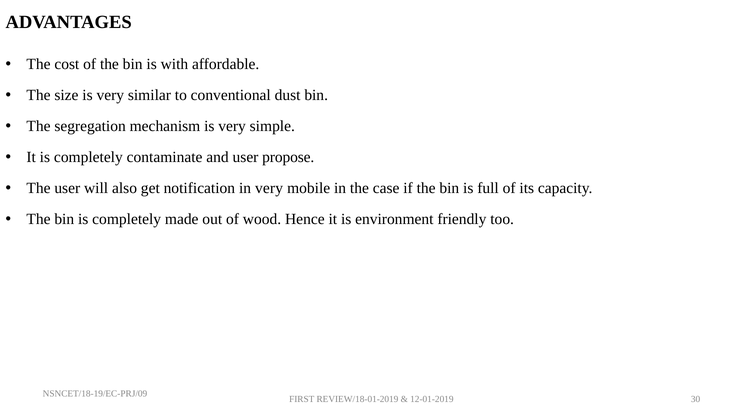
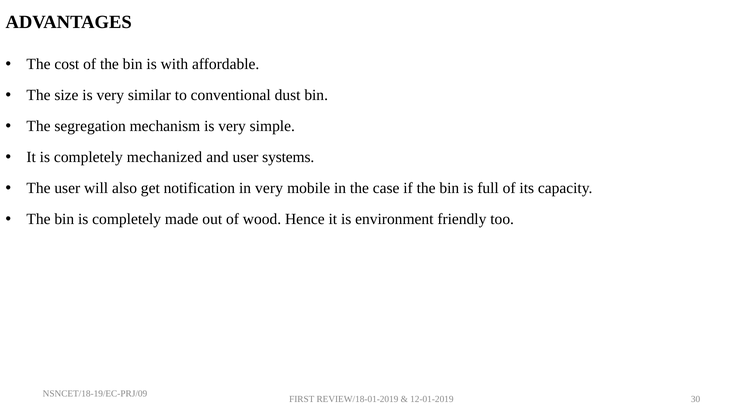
contaminate: contaminate -> mechanized
propose: propose -> systems
